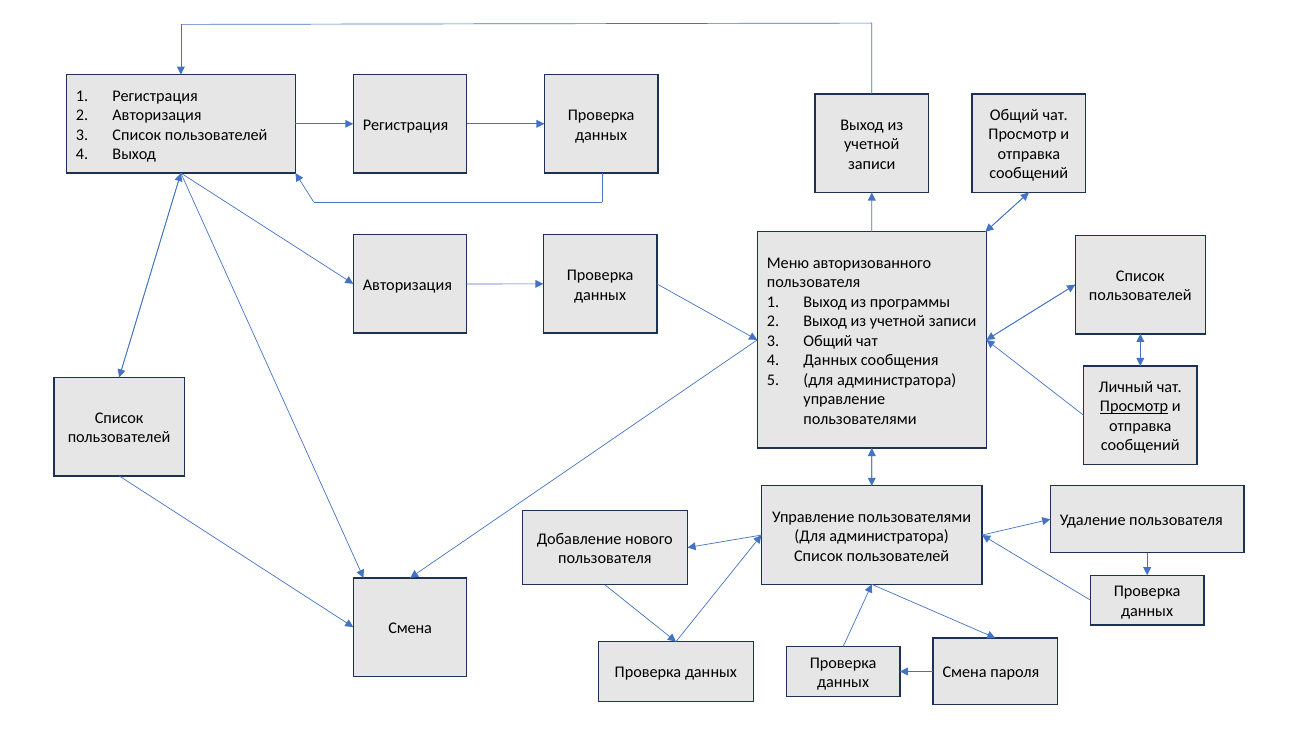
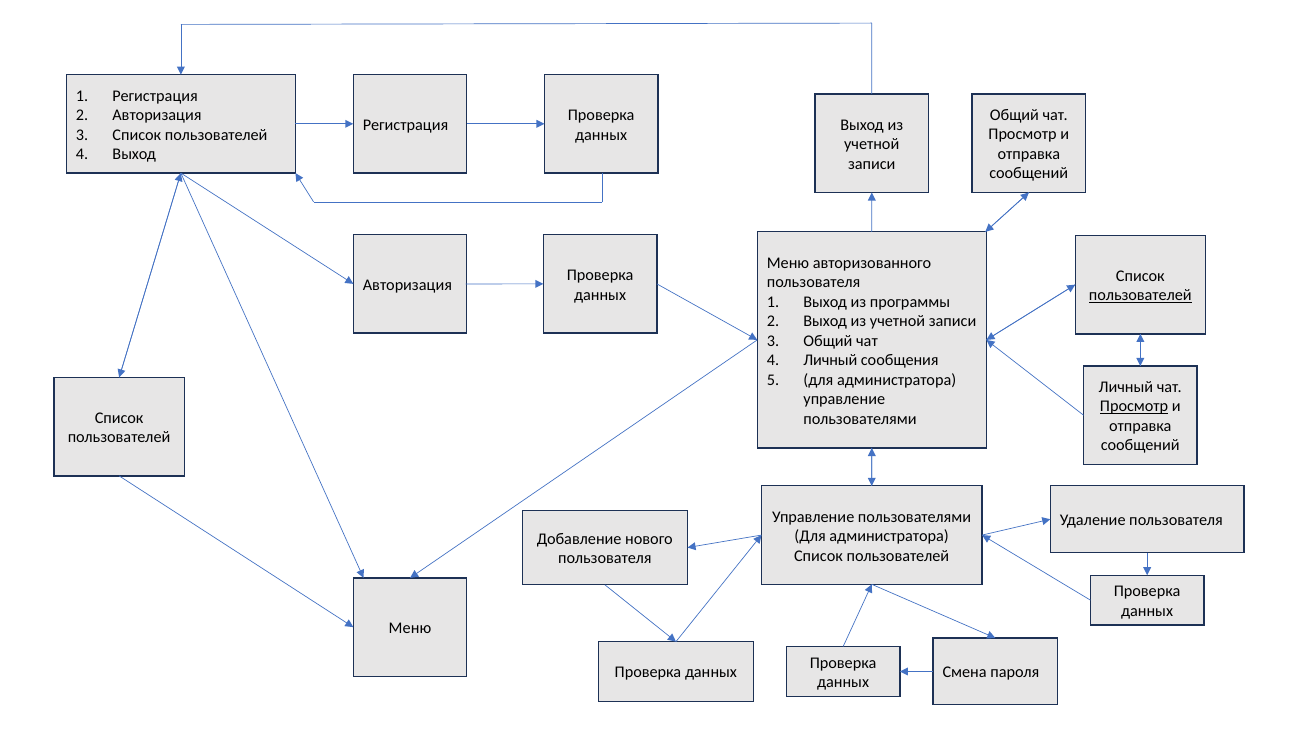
пользователей at (1140, 295) underline: none -> present
Данных at (830, 360): Данных -> Личный
Смена at (410, 628): Смена -> Меню
